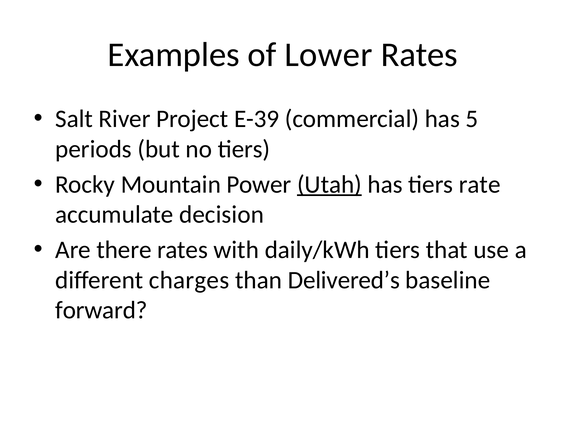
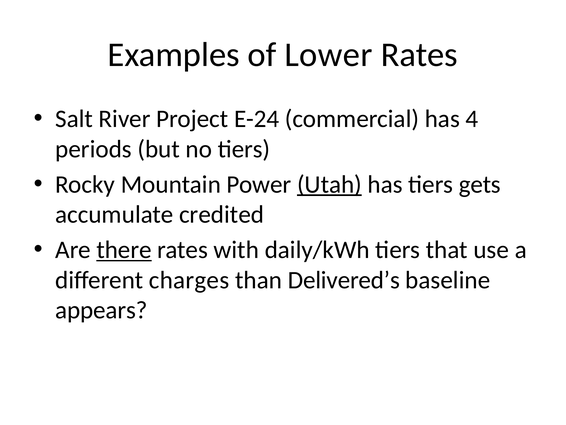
E-39: E-39 -> E-24
5: 5 -> 4
rate: rate -> gets
decision: decision -> credited
there underline: none -> present
forward: forward -> appears
